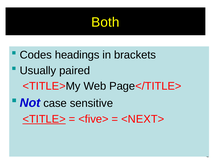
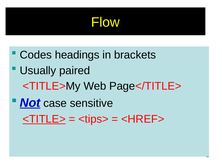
Both: Both -> Flow
Not underline: none -> present
<five>: <five> -> <tips>
<NEXT>: <NEXT> -> <HREF>
